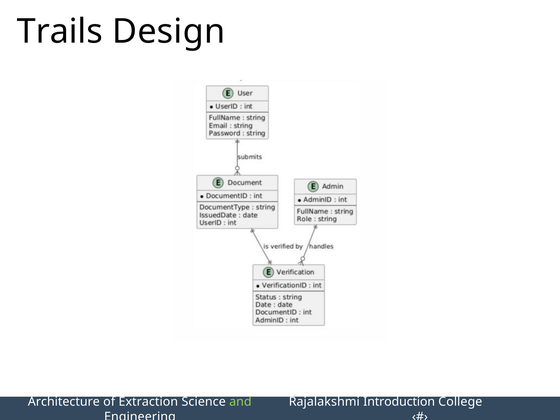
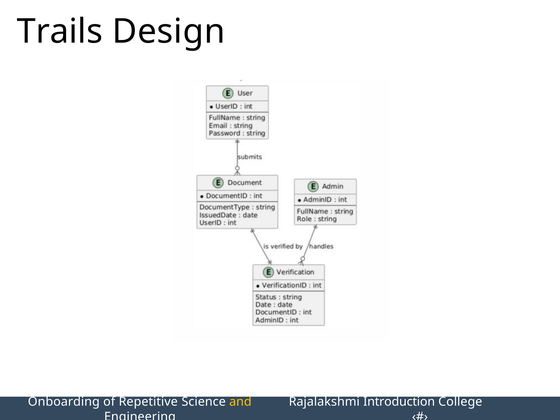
Architecture: Architecture -> Onboarding
Extraction: Extraction -> Repetitive
and colour: light green -> yellow
